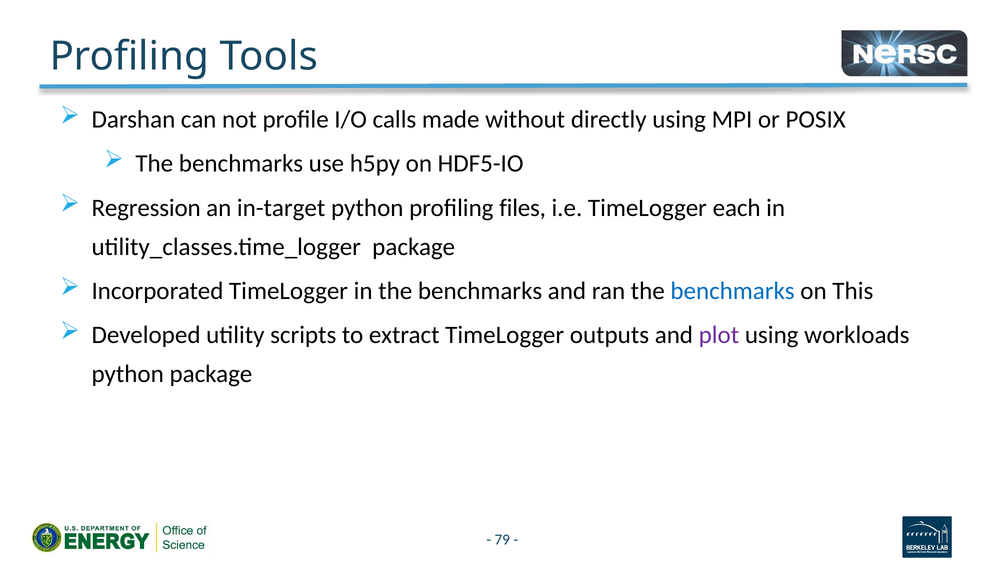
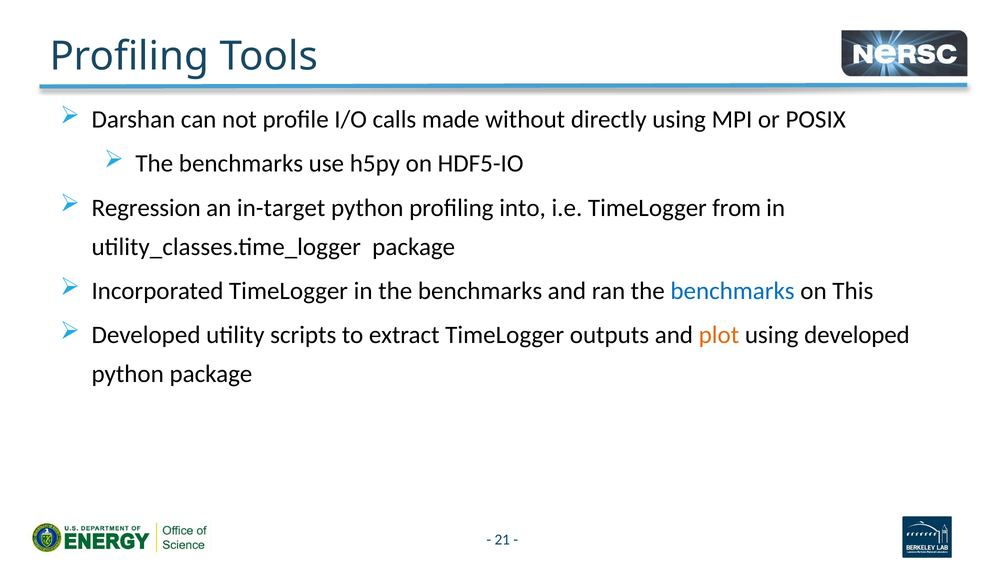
files: files -> into
each: each -> from
plot colour: purple -> orange
using workloads: workloads -> developed
79: 79 -> 21
